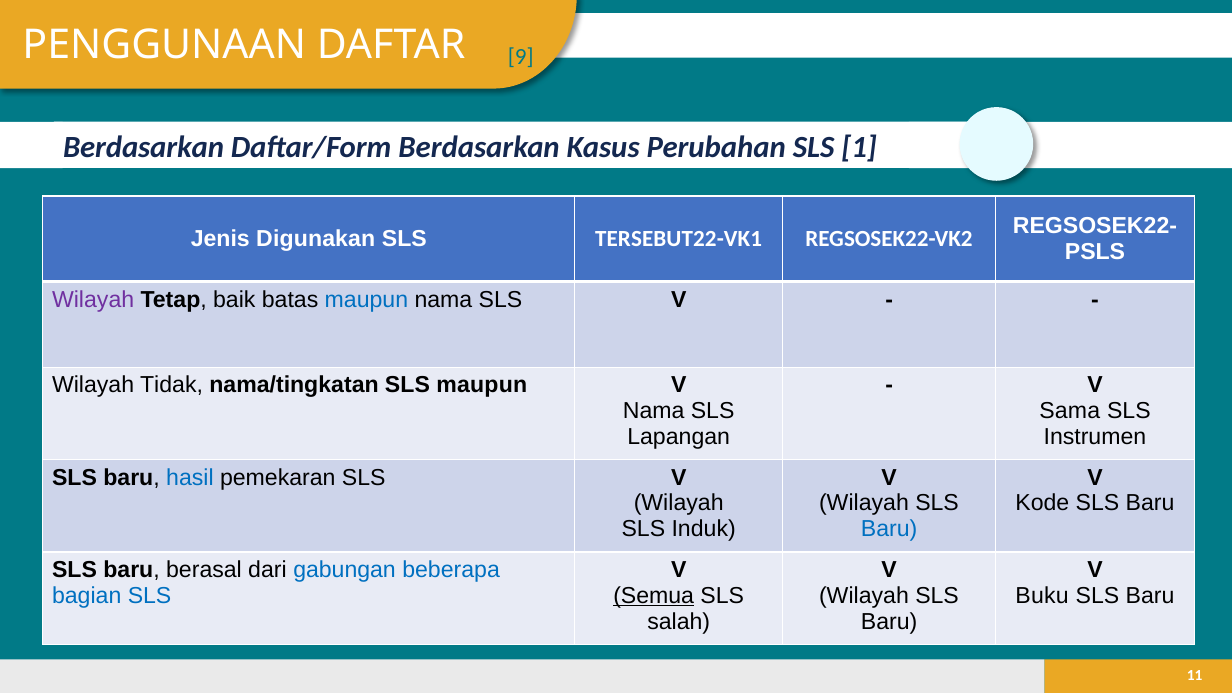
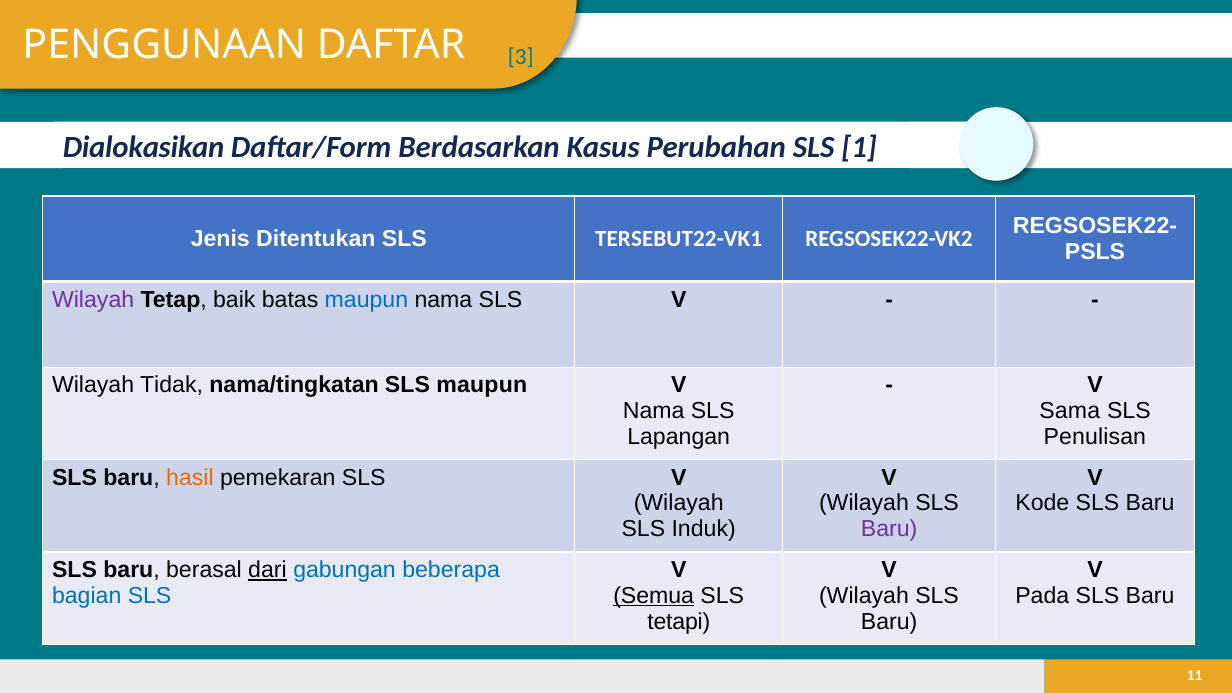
9: 9 -> 3
Berdasarkan at (144, 147): Berdasarkan -> Dialokasikan
Digunakan: Digunakan -> Ditentukan
Instrumen: Instrumen -> Penulisan
hasil colour: blue -> orange
Baru at (889, 529) colour: blue -> purple
dari underline: none -> present
Buku: Buku -> Pada
salah: salah -> tetapi
